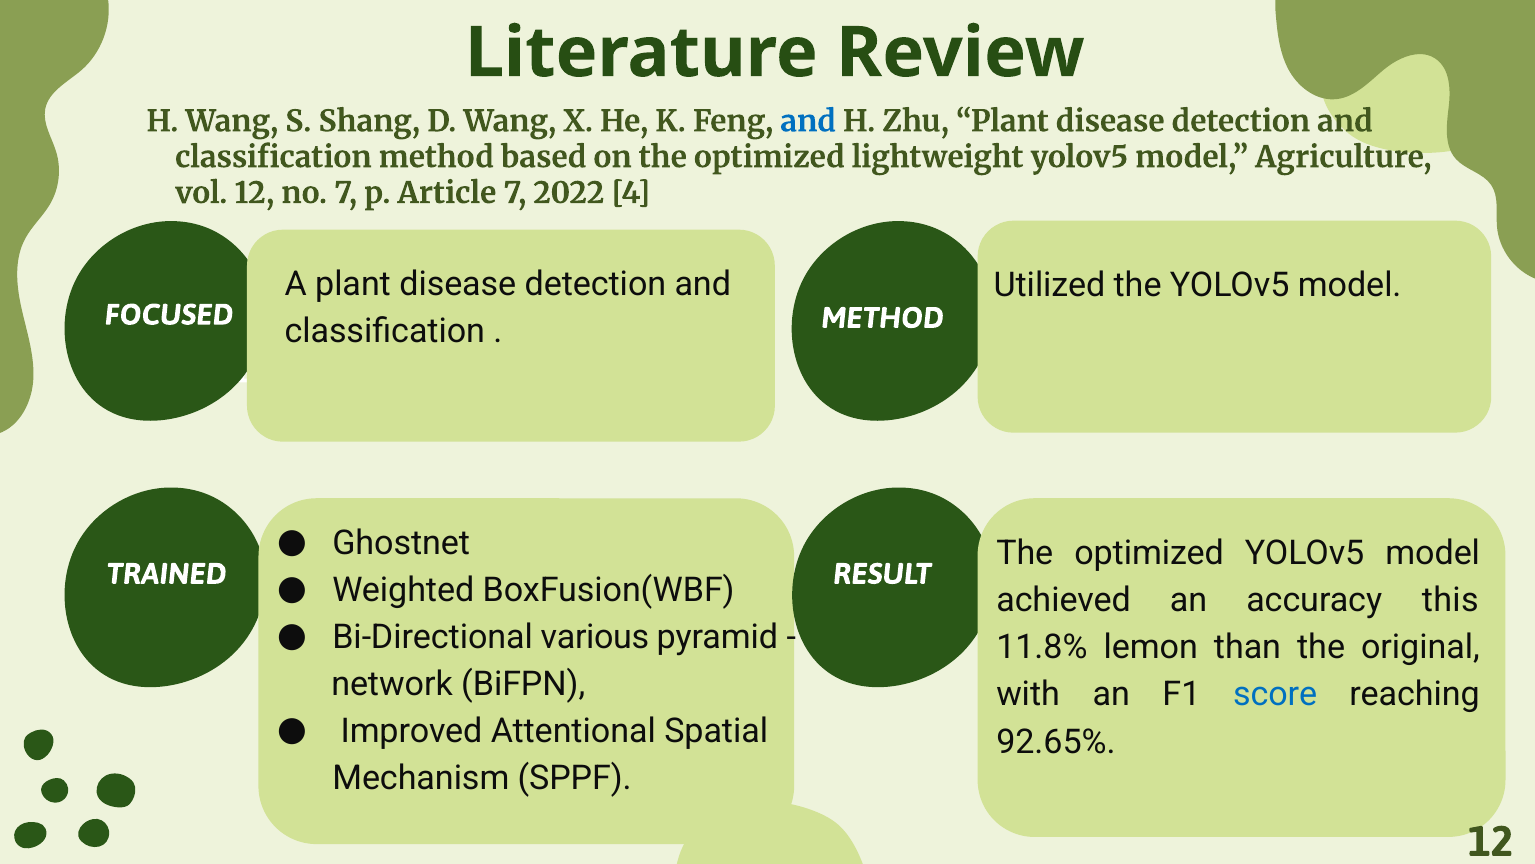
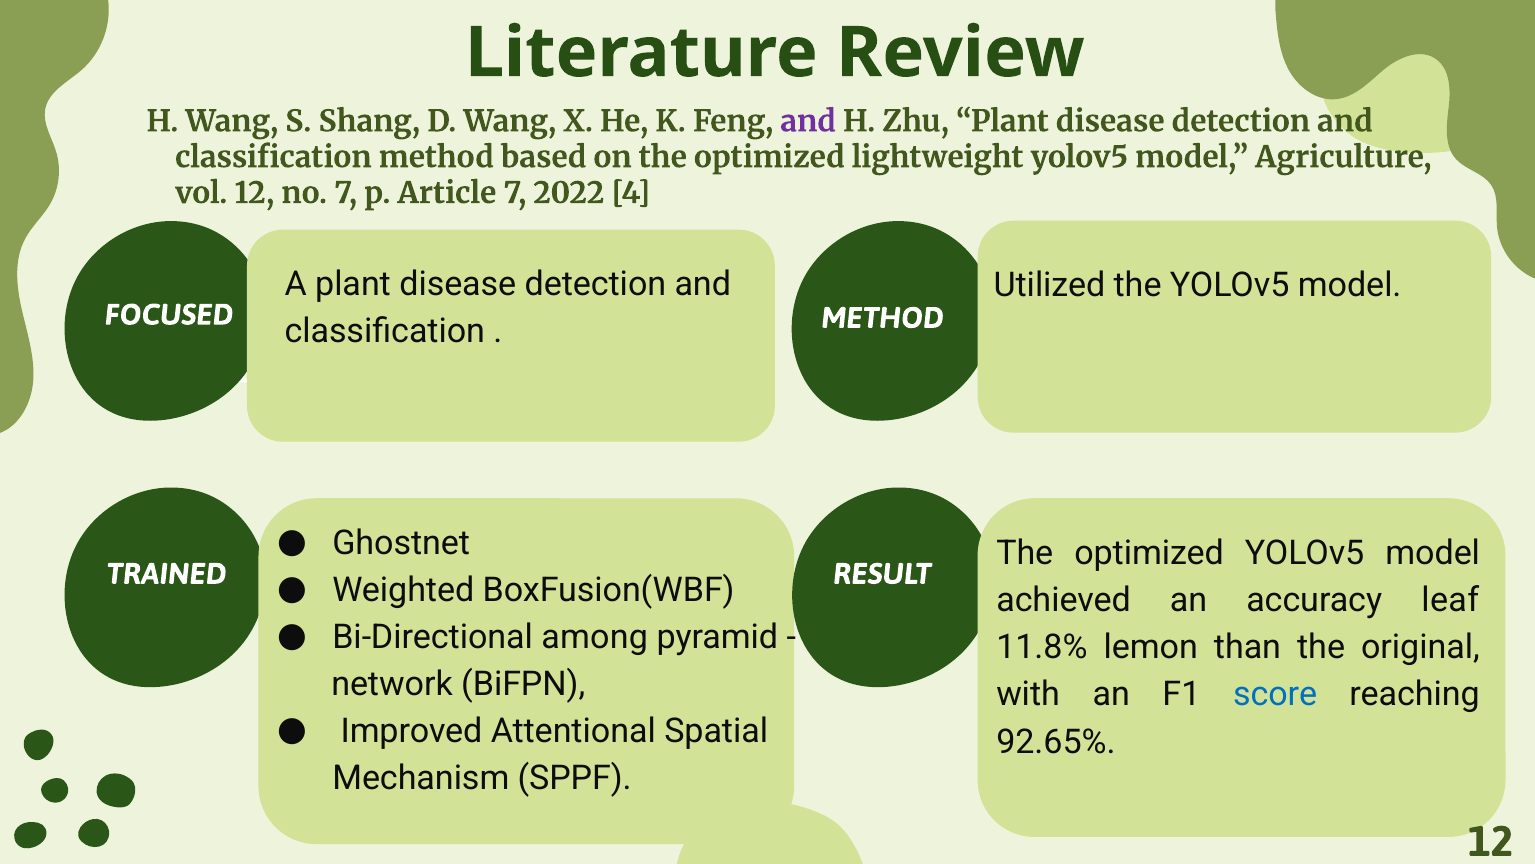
and at (808, 121) colour: blue -> purple
this: this -> leaf
various: various -> among
